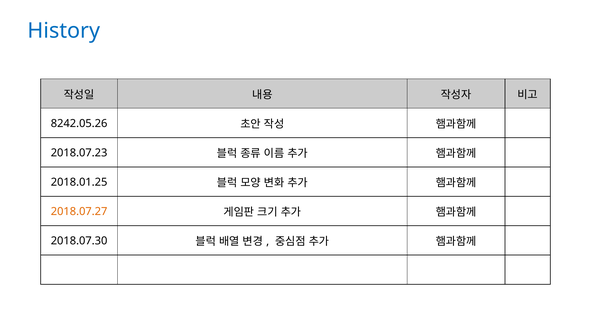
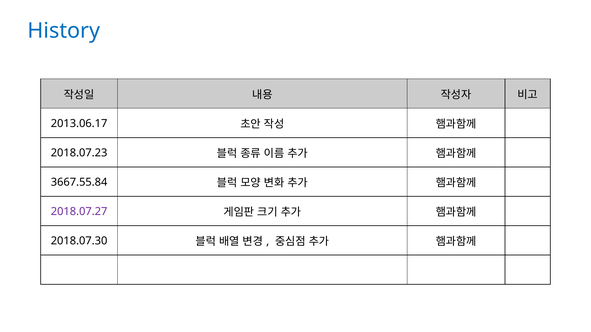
8242.05.26: 8242.05.26 -> 2013.06.17
2018.01.25: 2018.01.25 -> 3667.55.84
2018.07.27 colour: orange -> purple
